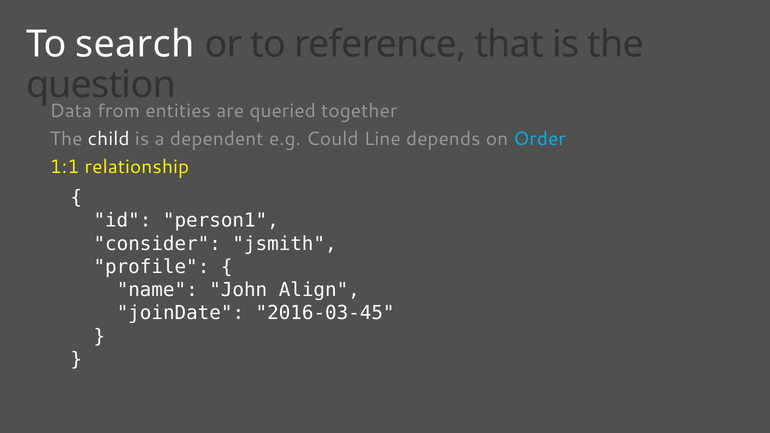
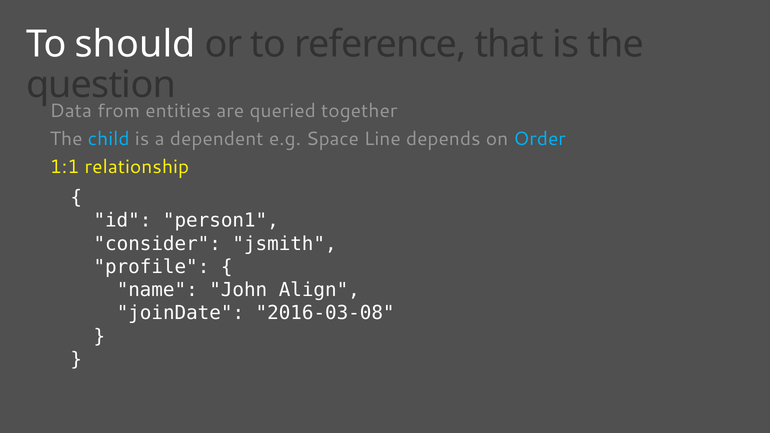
search: search -> should
child colour: white -> light blue
Could: Could -> Space
2016-03-45: 2016-03-45 -> 2016-03-08
